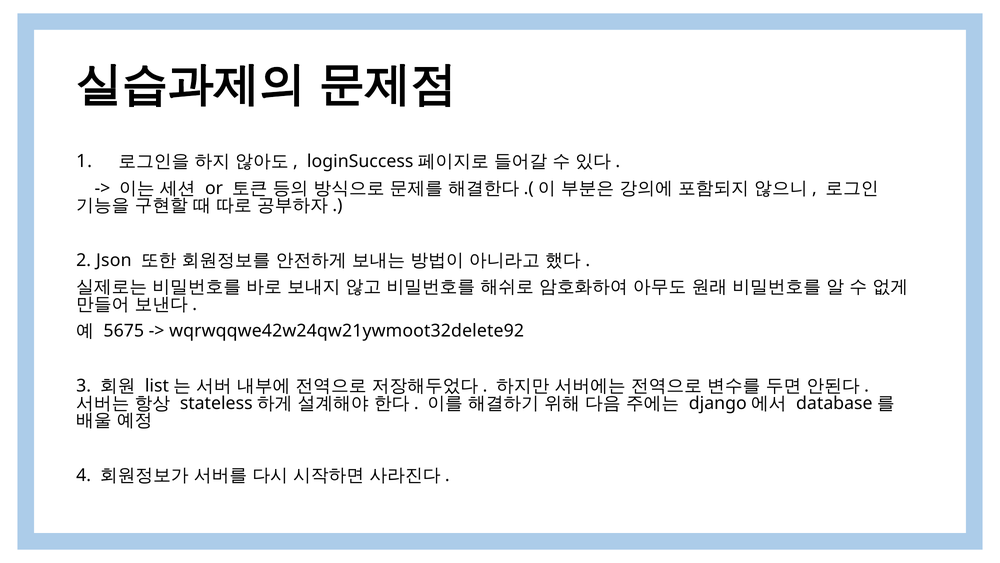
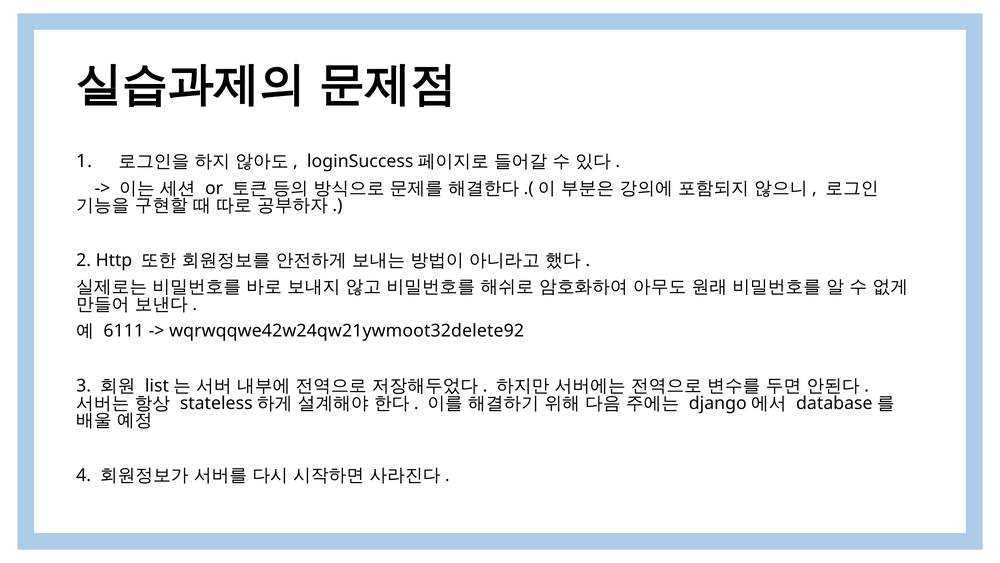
Json: Json -> Http
5675: 5675 -> 6111
